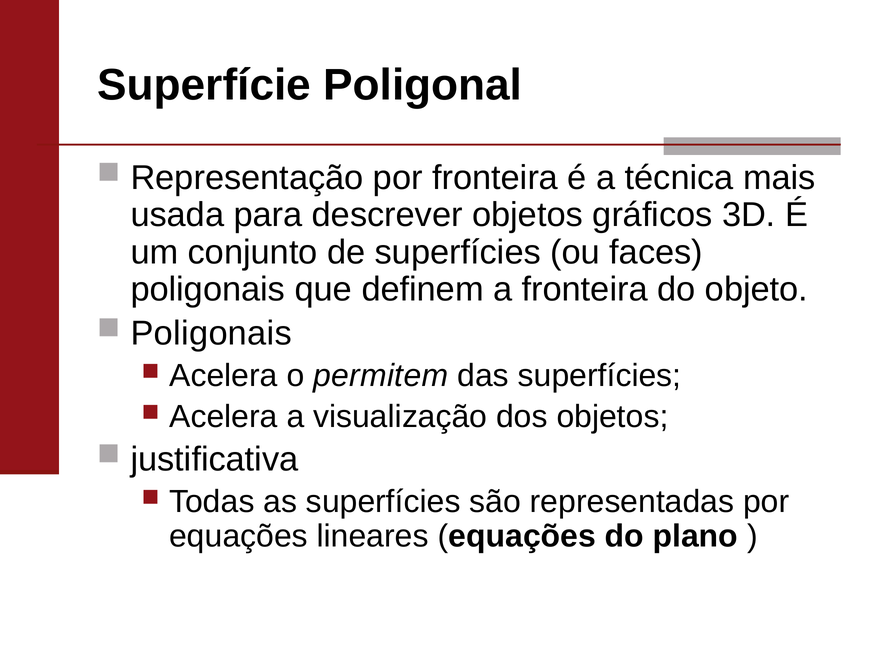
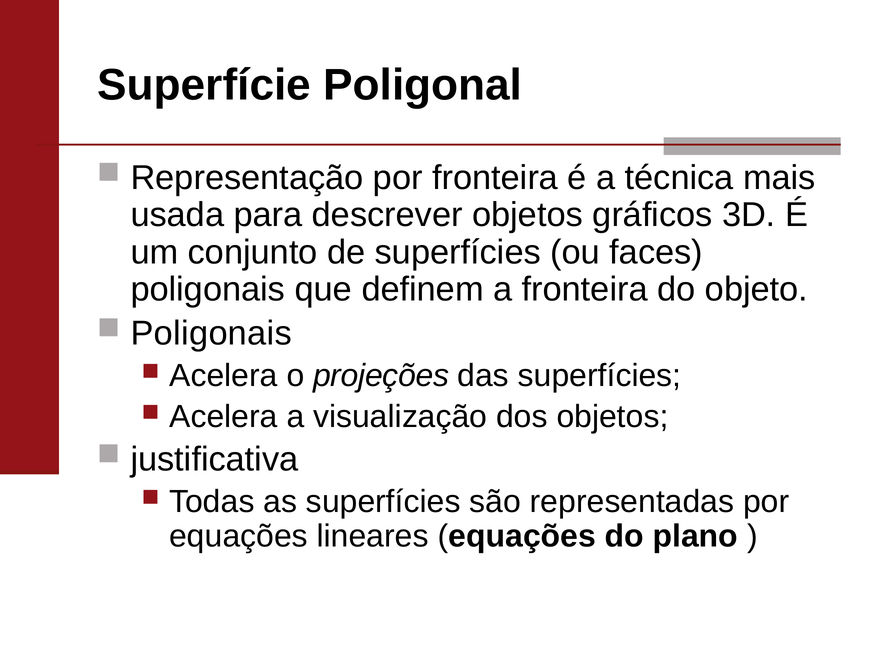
permitem: permitem -> projeções
